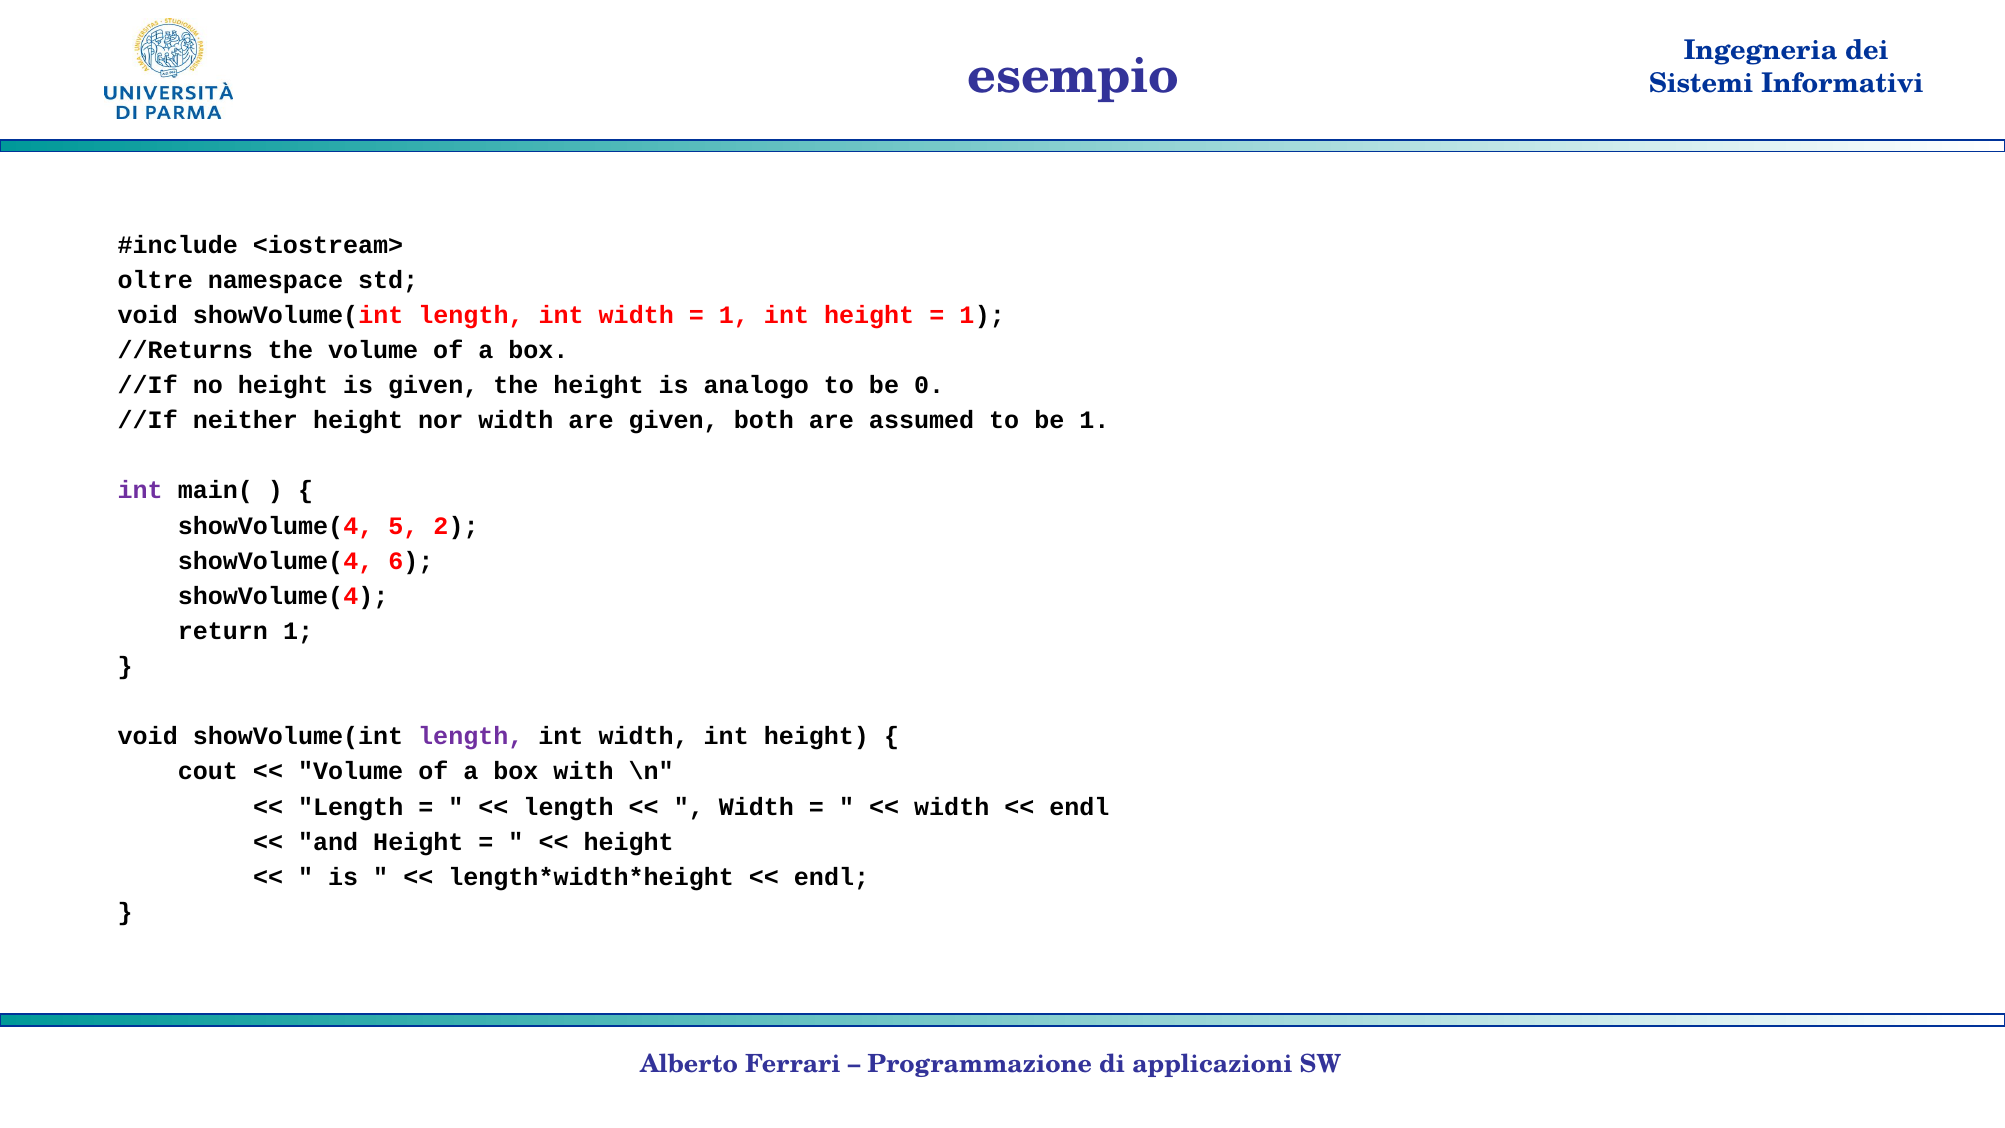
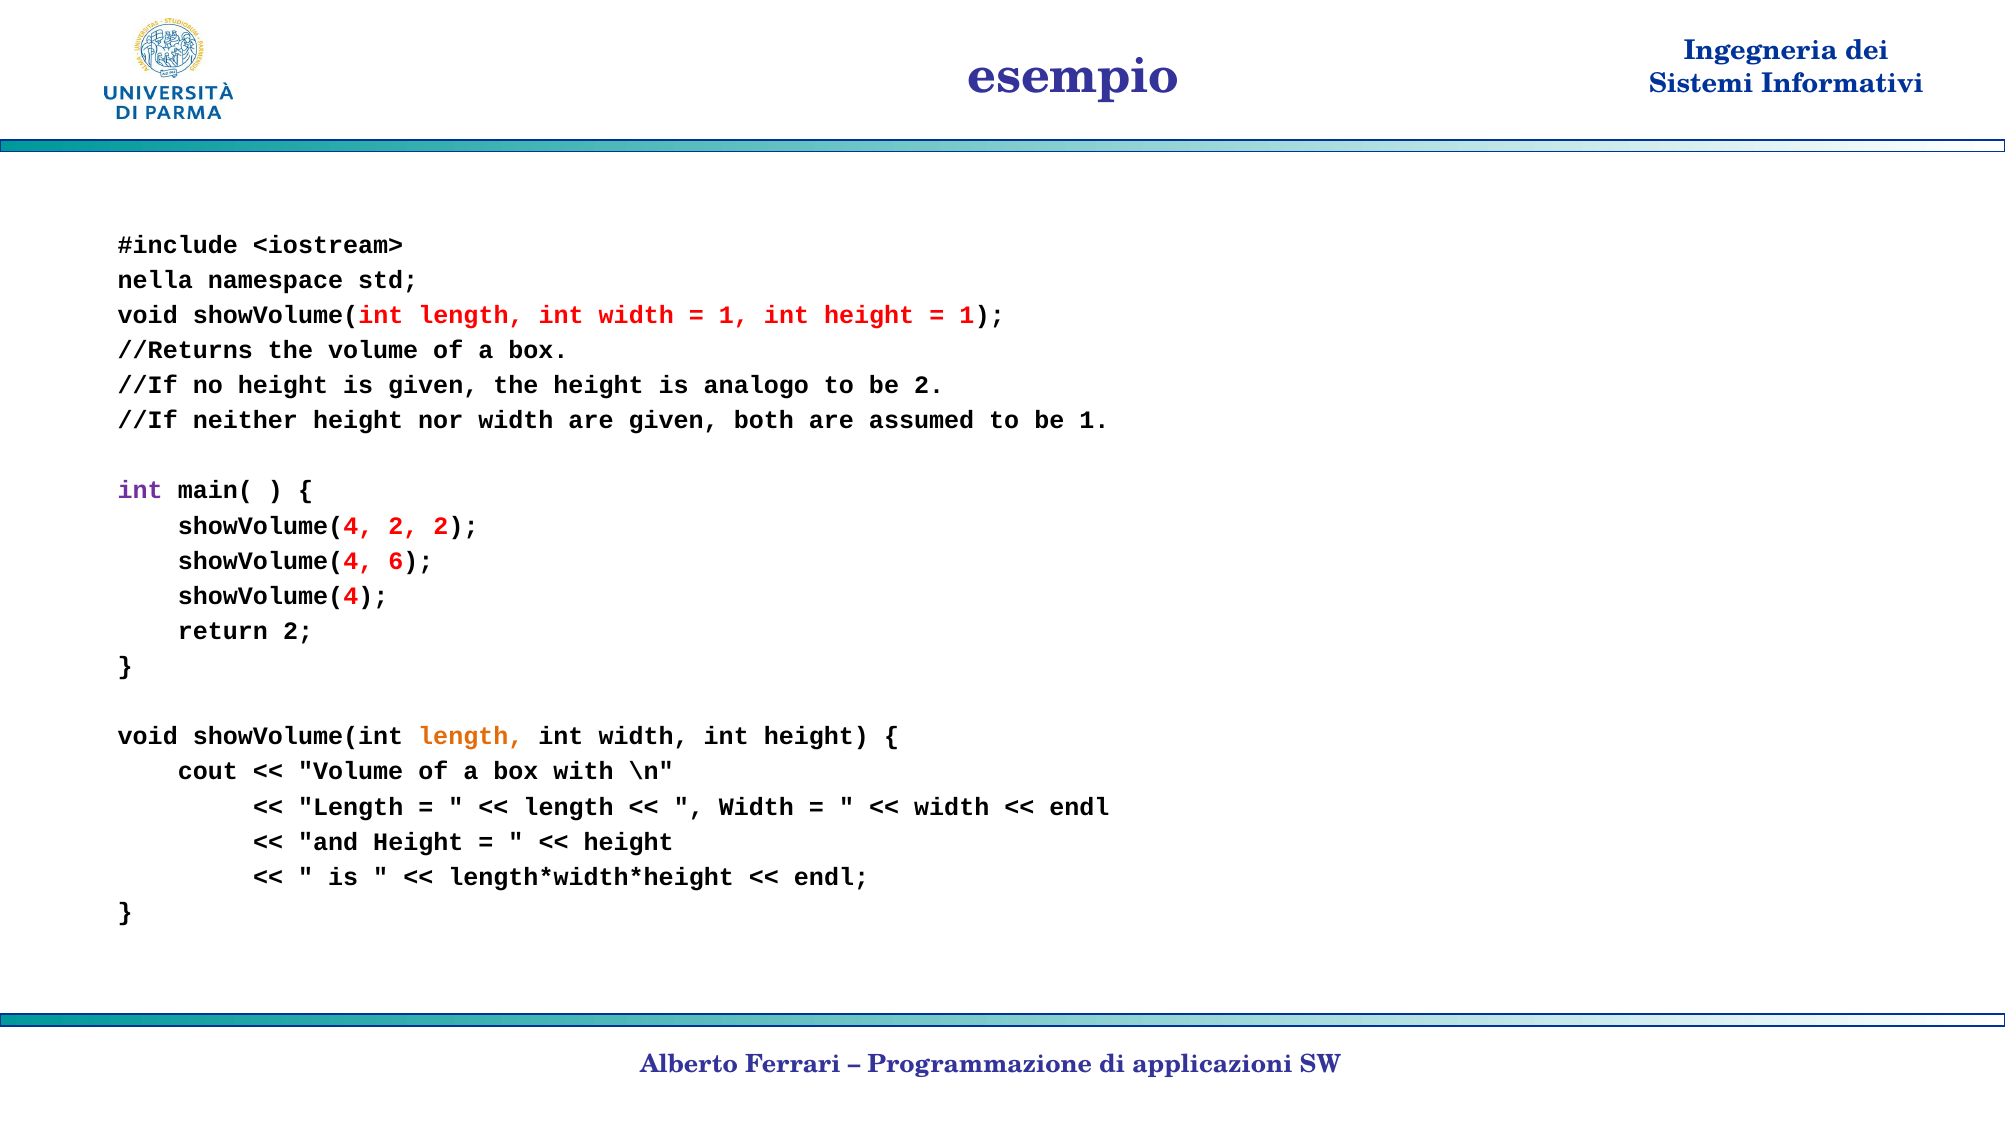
oltre: oltre -> nella
be 0: 0 -> 2
showVolume(4 5: 5 -> 2
return 1: 1 -> 2
length at (471, 736) colour: purple -> orange
